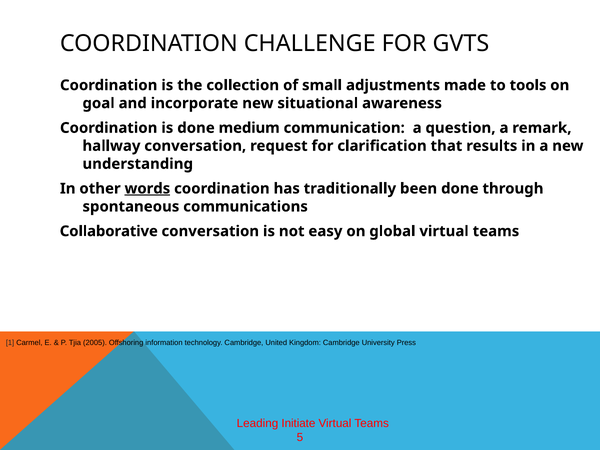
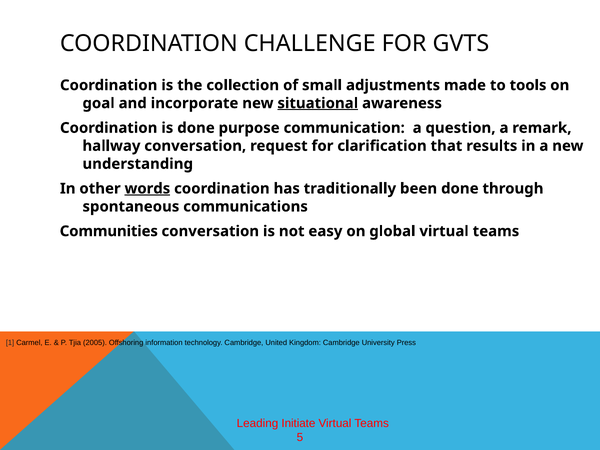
situational underline: none -> present
medium: medium -> purpose
Collaborative: Collaborative -> Communities
